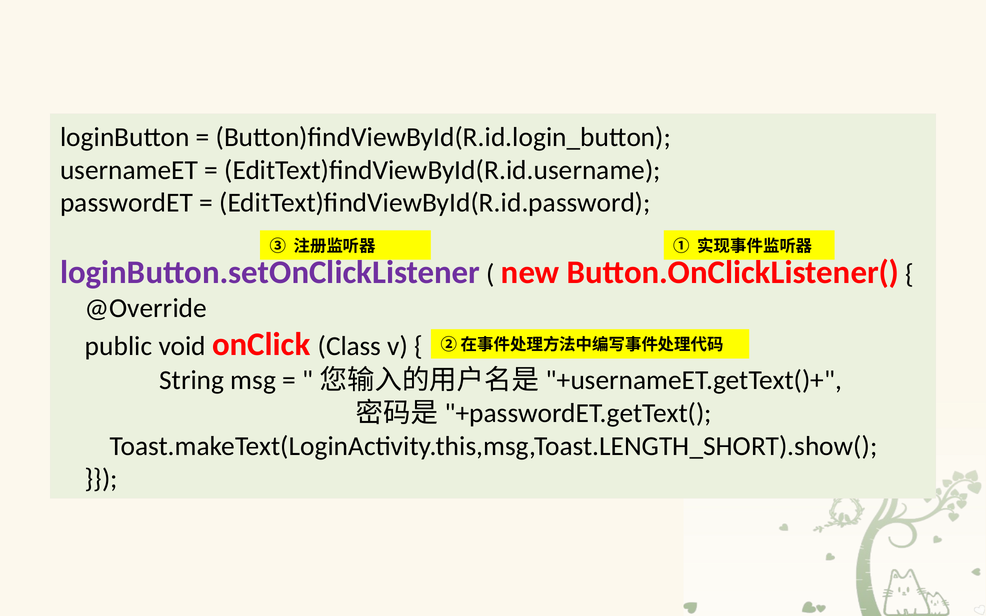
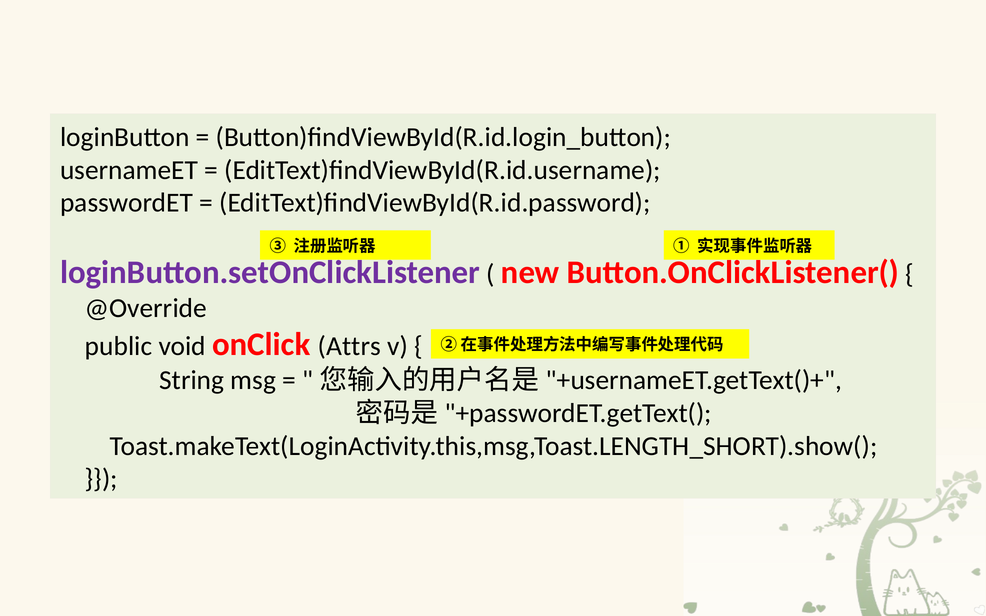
Class: Class -> Attrs
